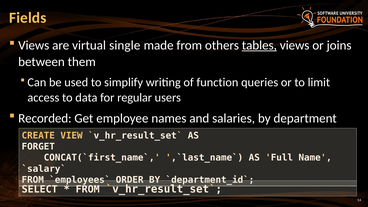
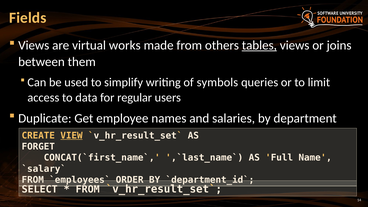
single: single -> works
function: function -> symbols
Recorded: Recorded -> Duplicate
VIEW underline: none -> present
